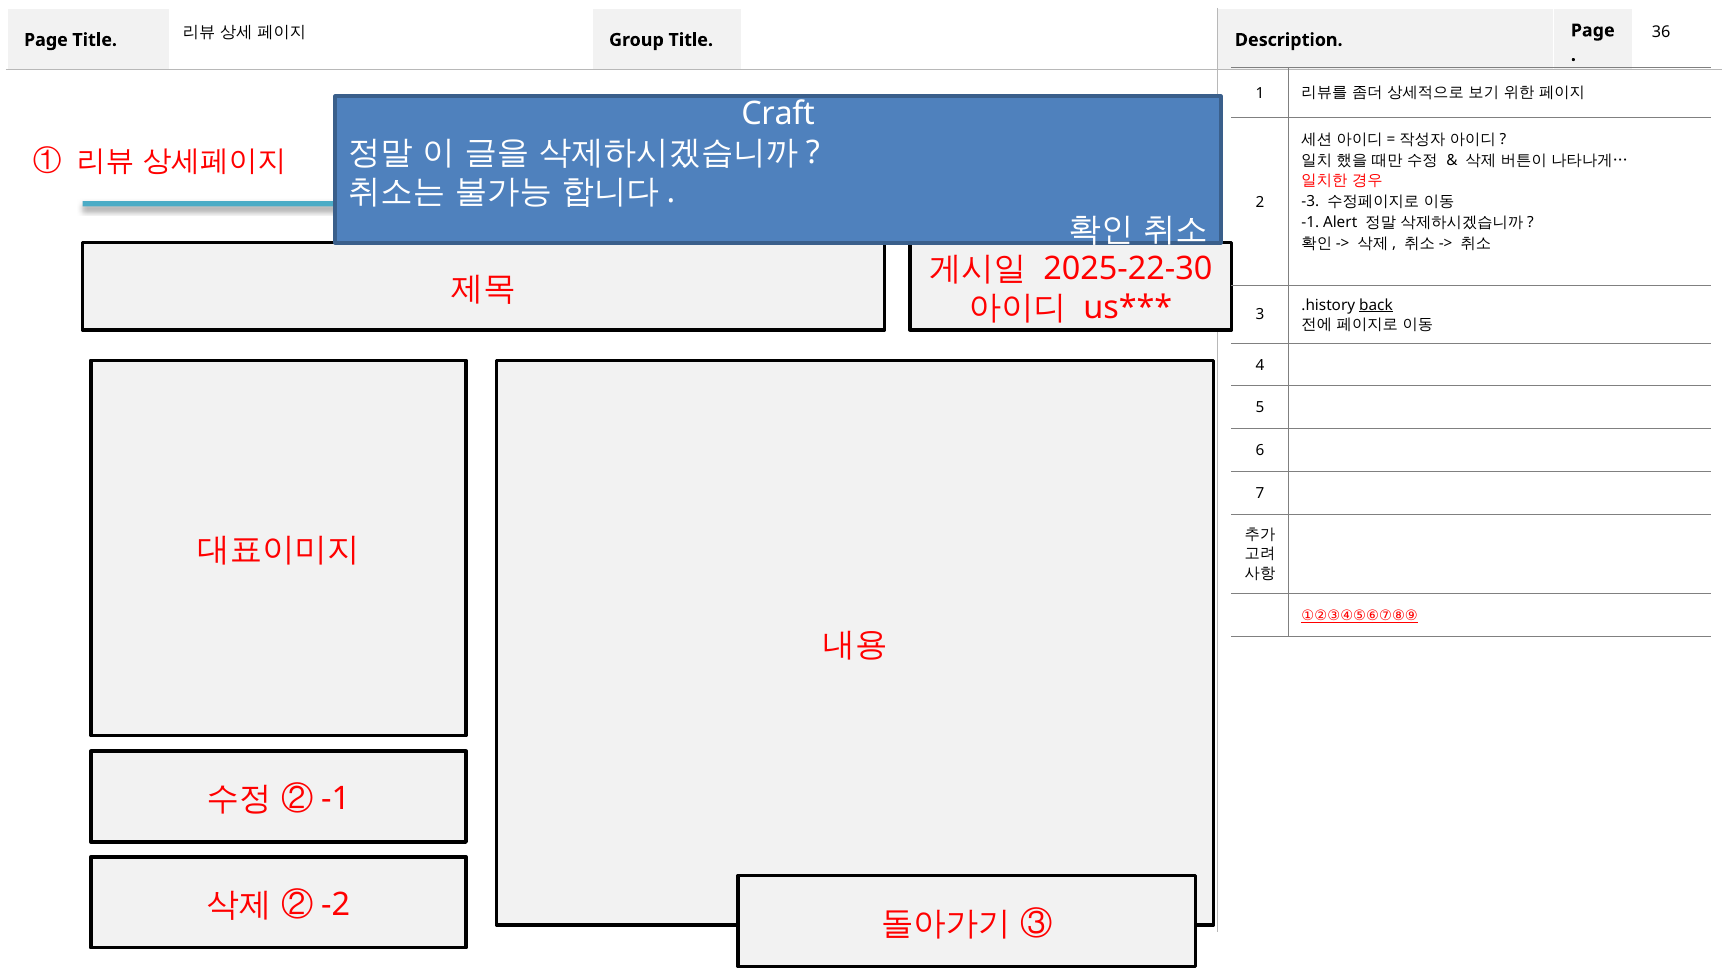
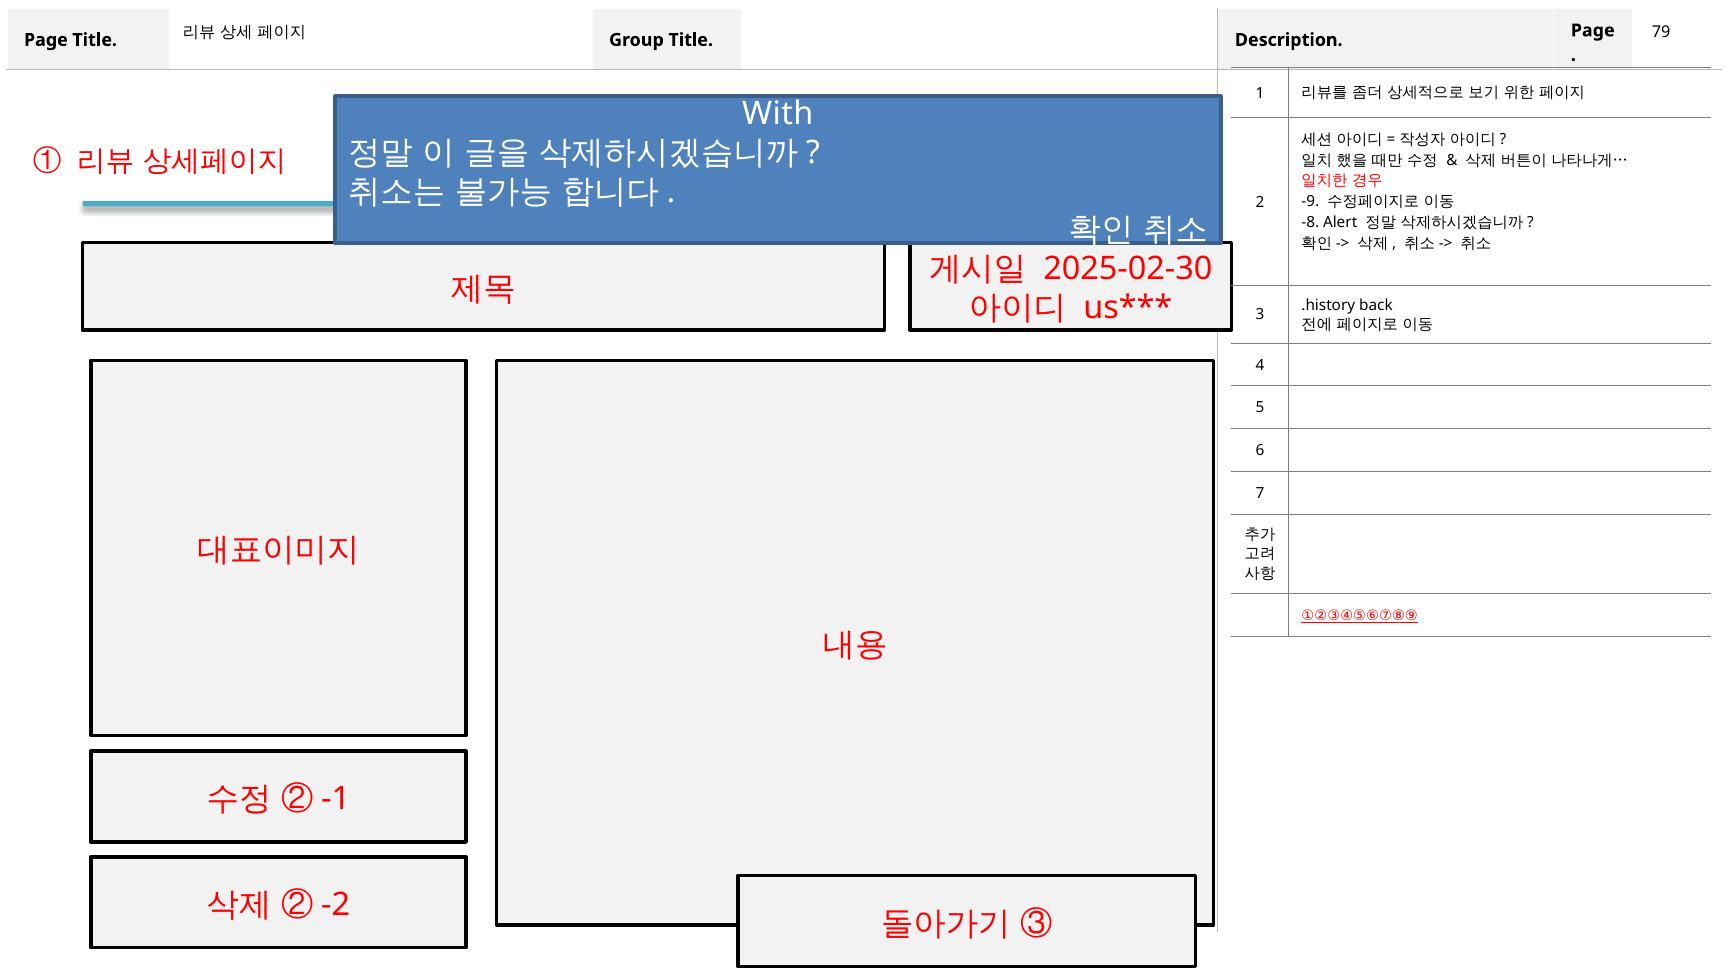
36: 36 -> 79
Craft: Craft -> With
-3: -3 -> -9
-1: -1 -> -8
2025-22-30: 2025-22-30 -> 2025-02-30
back underline: present -> none
